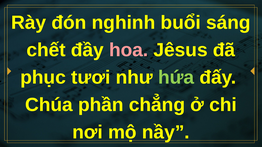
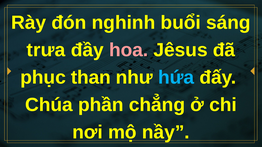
chết: chết -> trưa
tươi: tươi -> than
hứa colour: light green -> light blue
